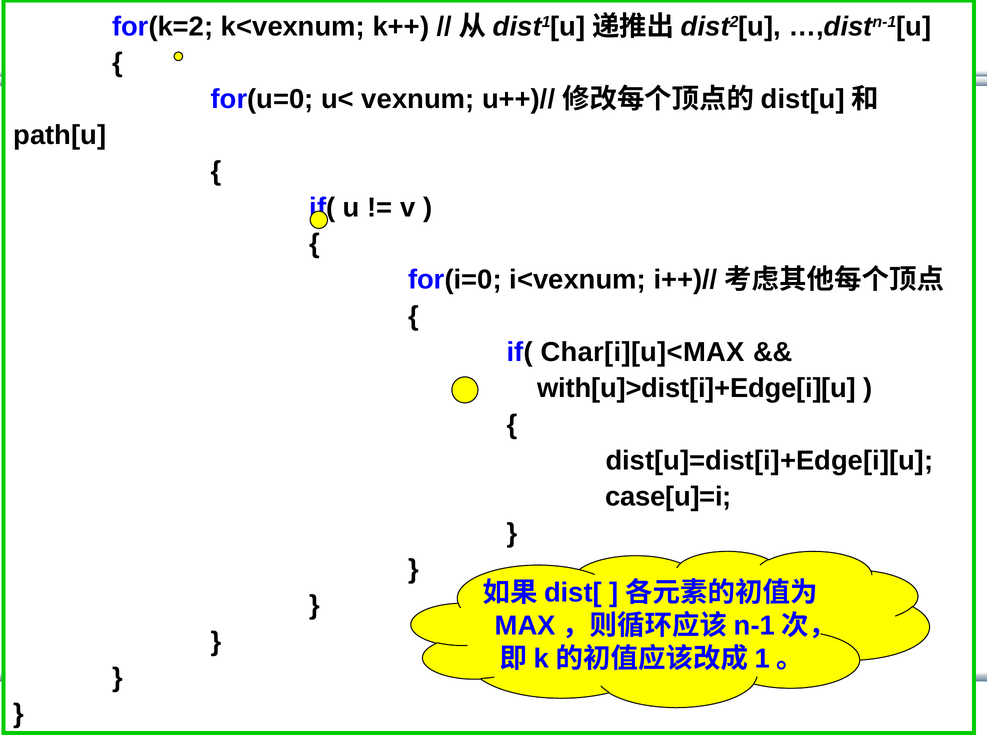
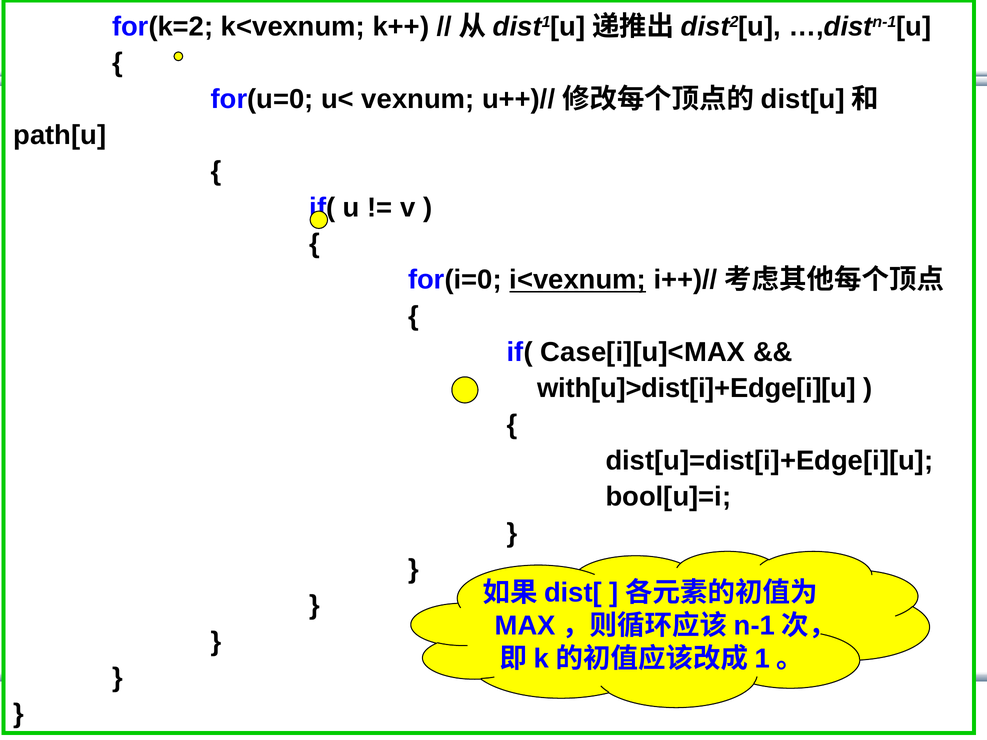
i<vexnum underline: none -> present
Char[i][u]<MAX: Char[i][u]<MAX -> Case[i][u]<MAX
case[u]=i: case[u]=i -> bool[u]=i
